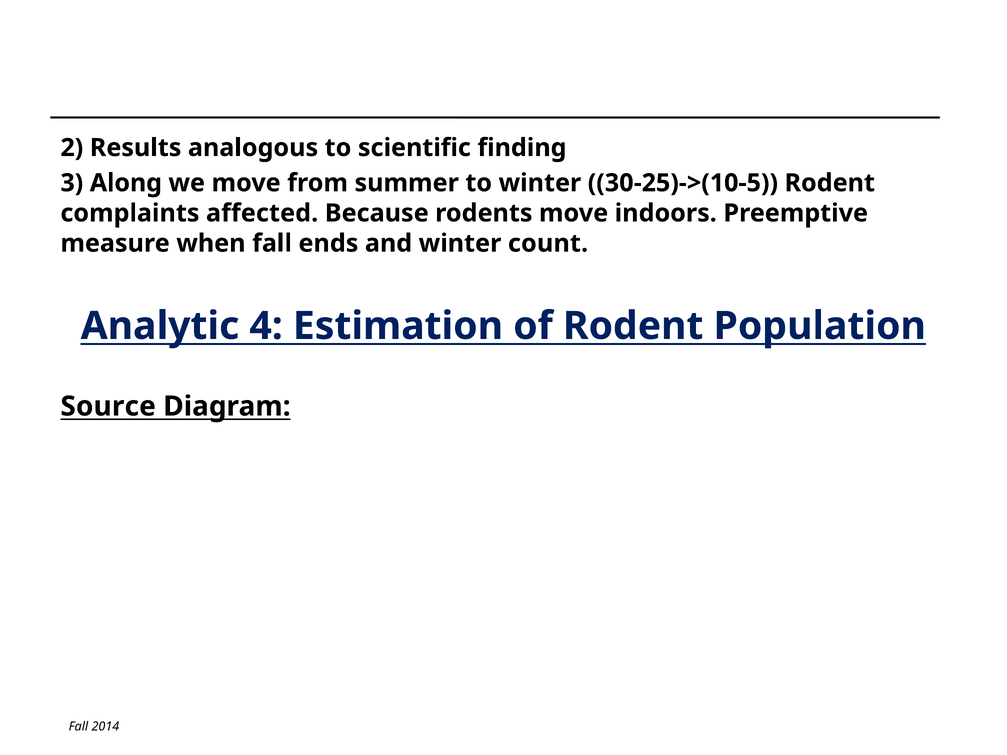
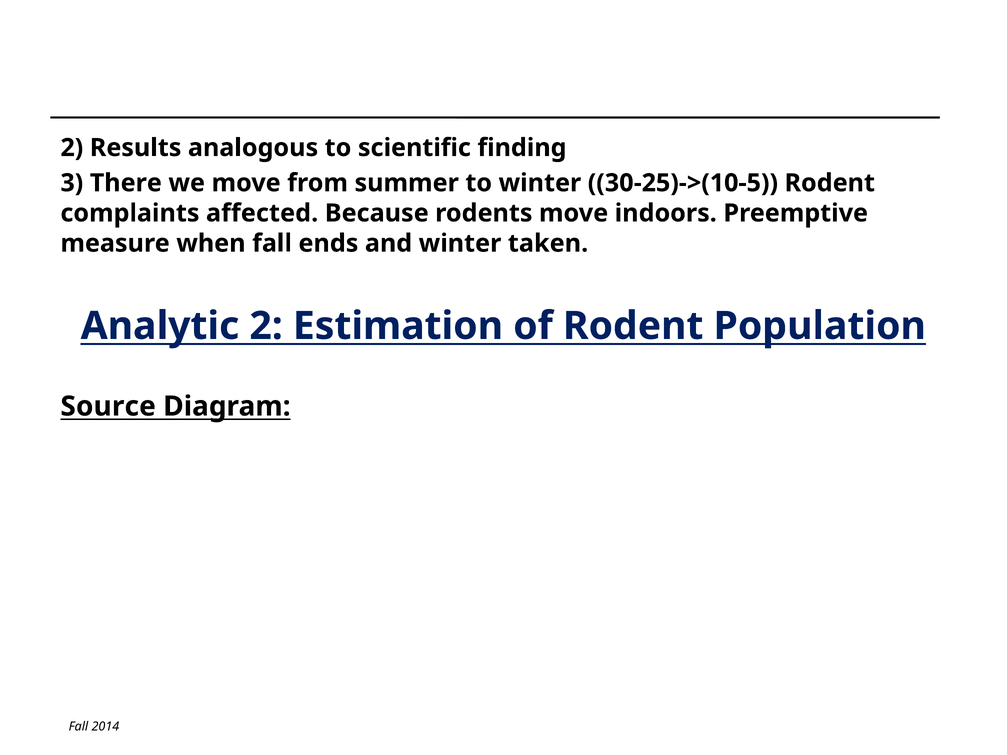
Along: Along -> There
count: count -> taken
Analytic 4: 4 -> 2
